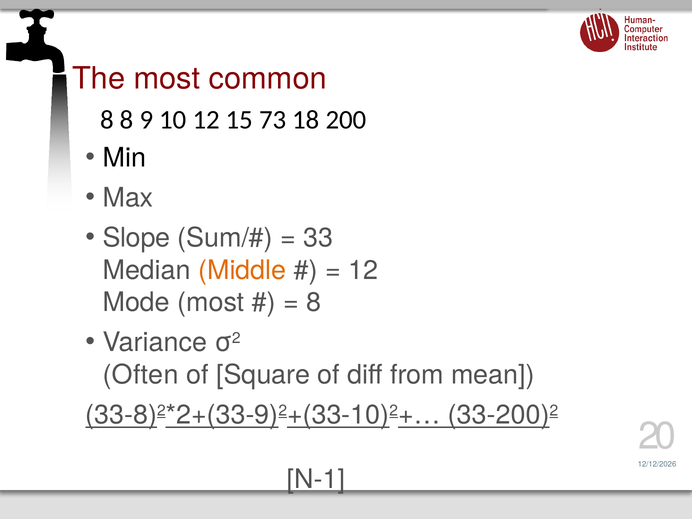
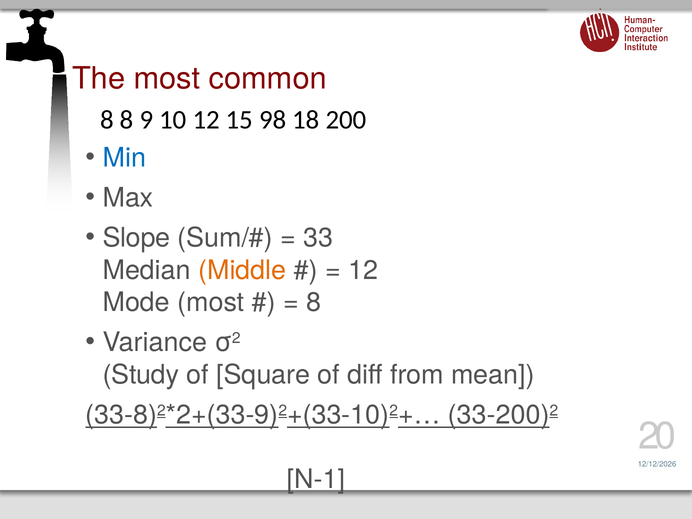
73: 73 -> 98
Min colour: black -> blue
Often: Often -> Study
